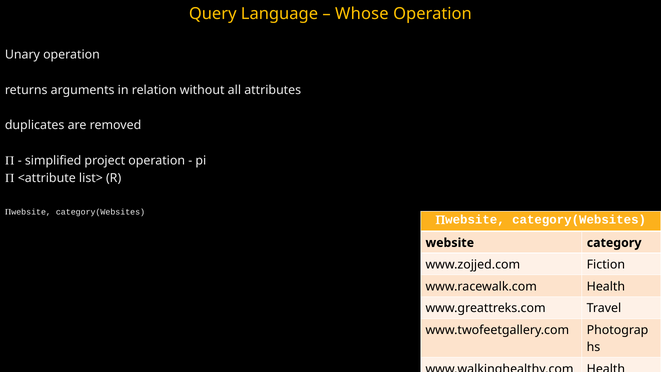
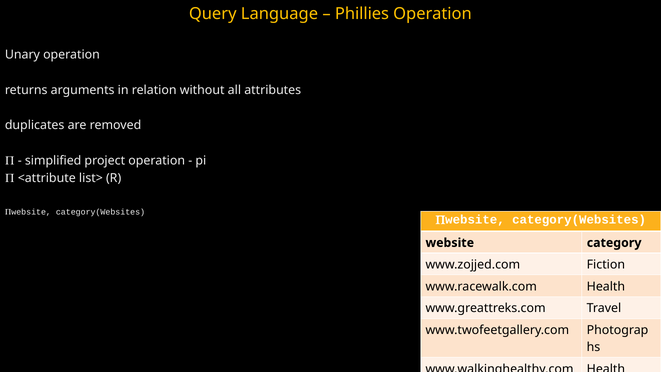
Whose: Whose -> Phillies
